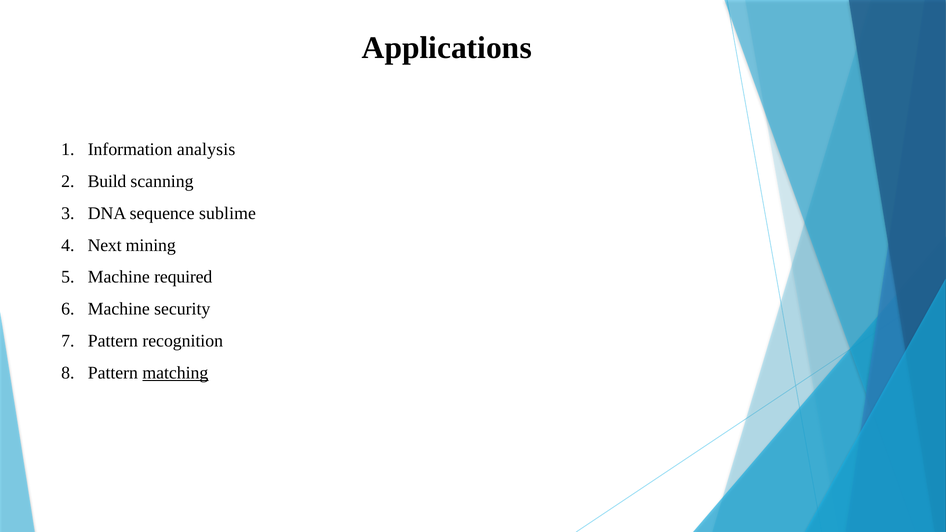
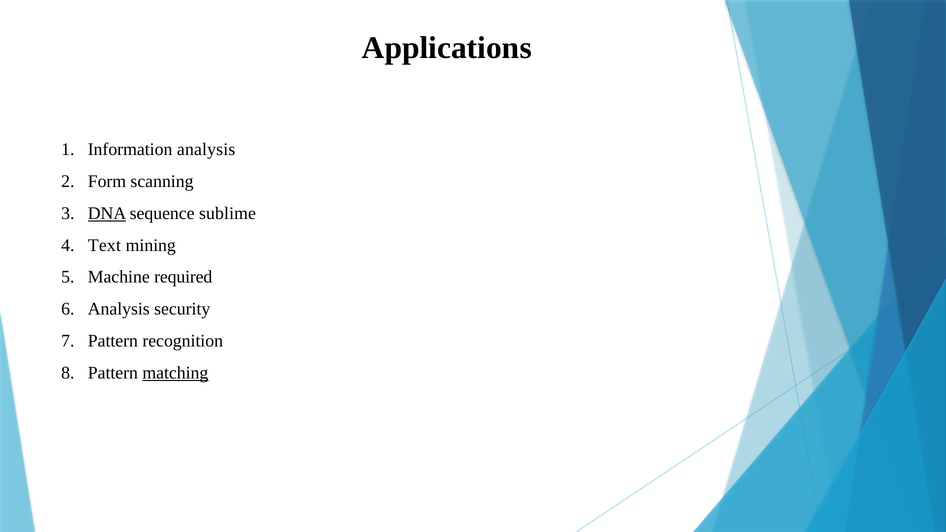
Build: Build -> Form
DNA underline: none -> present
Next: Next -> Text
Machine at (119, 309): Machine -> Analysis
